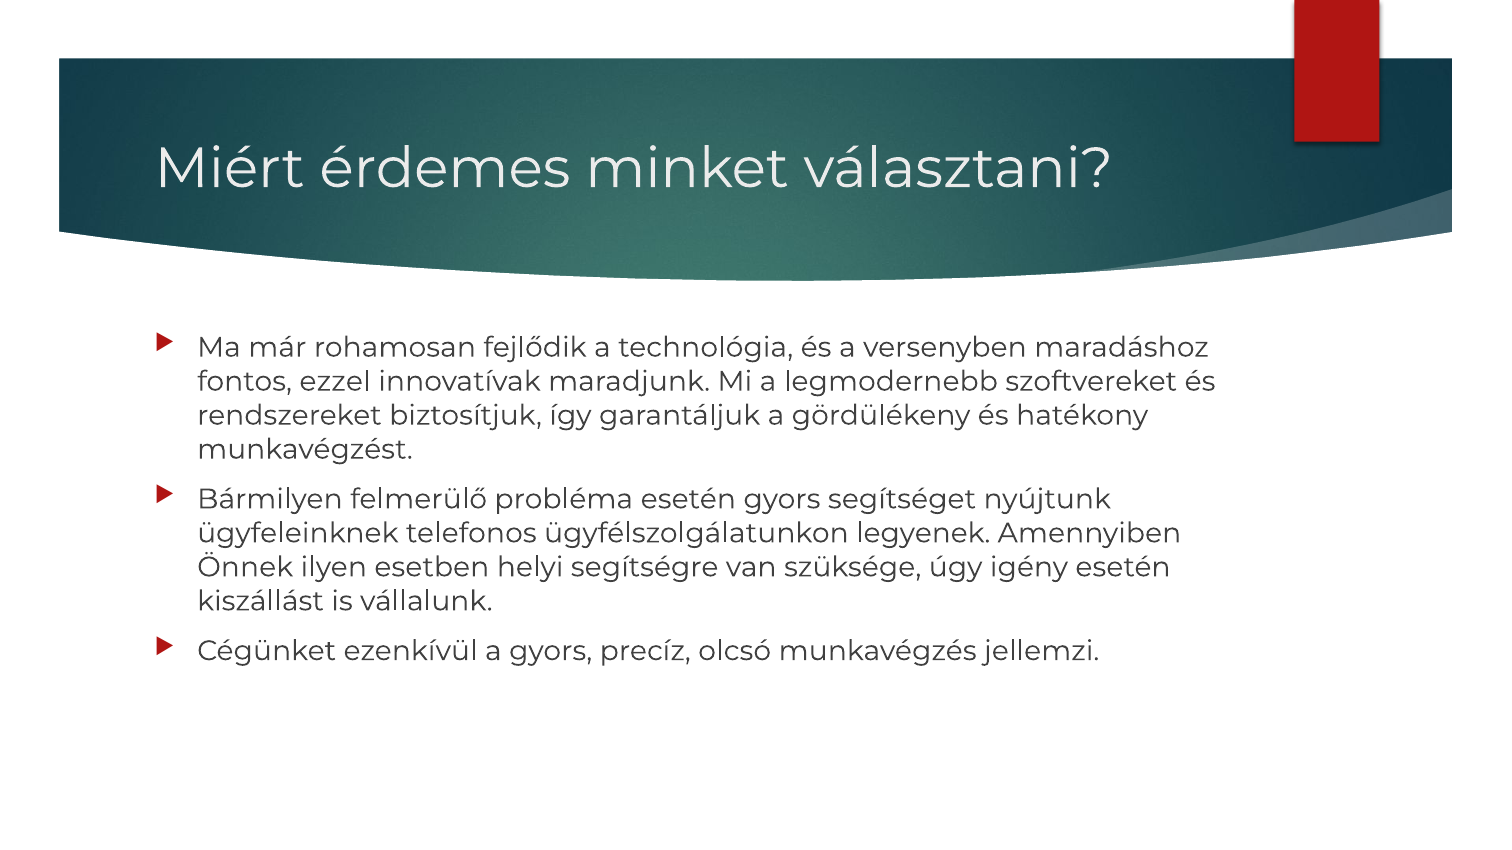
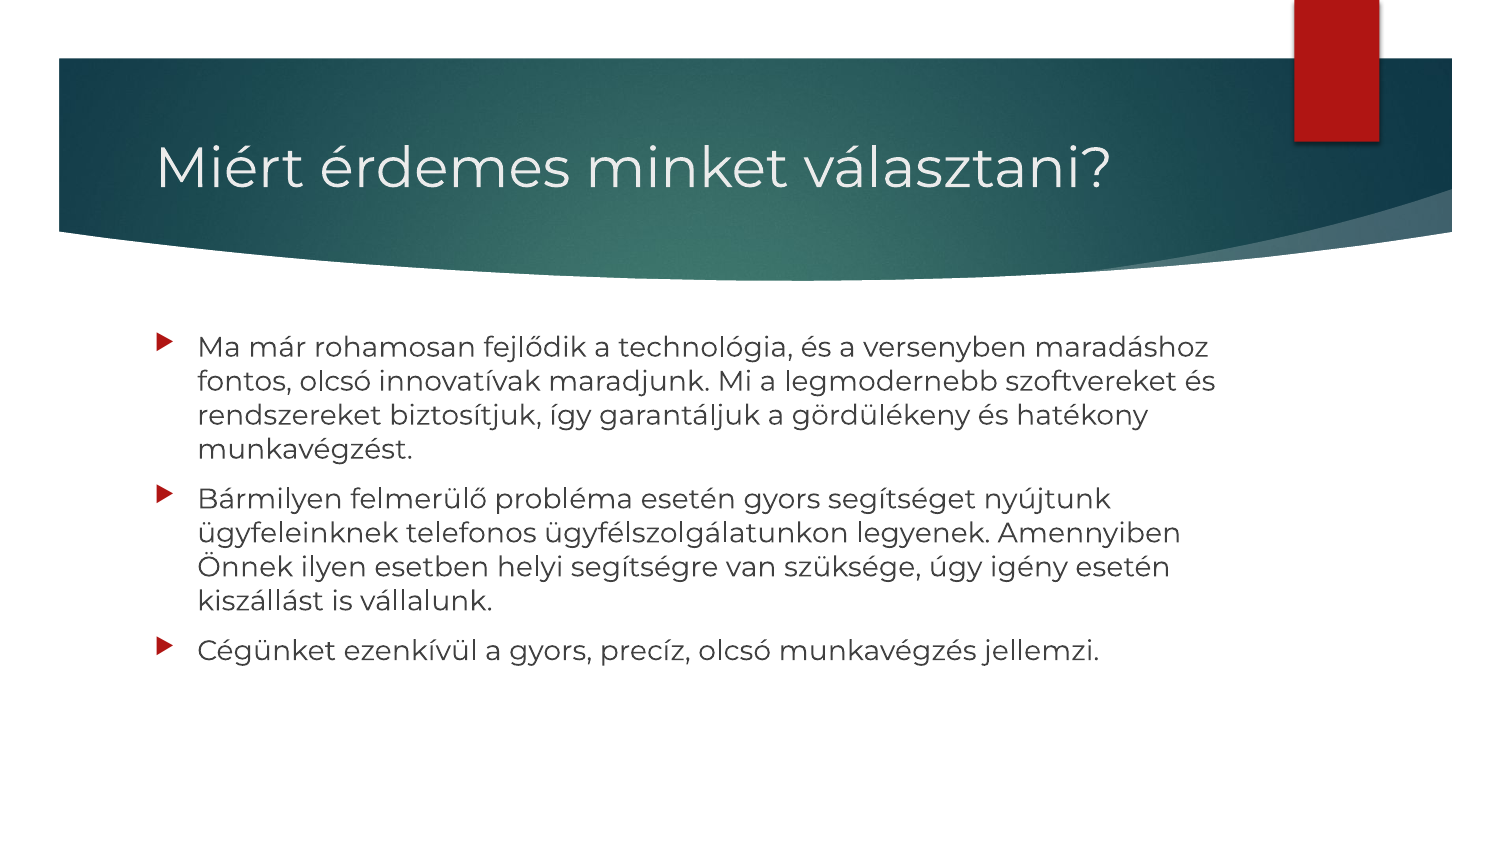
fontos ezzel: ezzel -> olcsó
